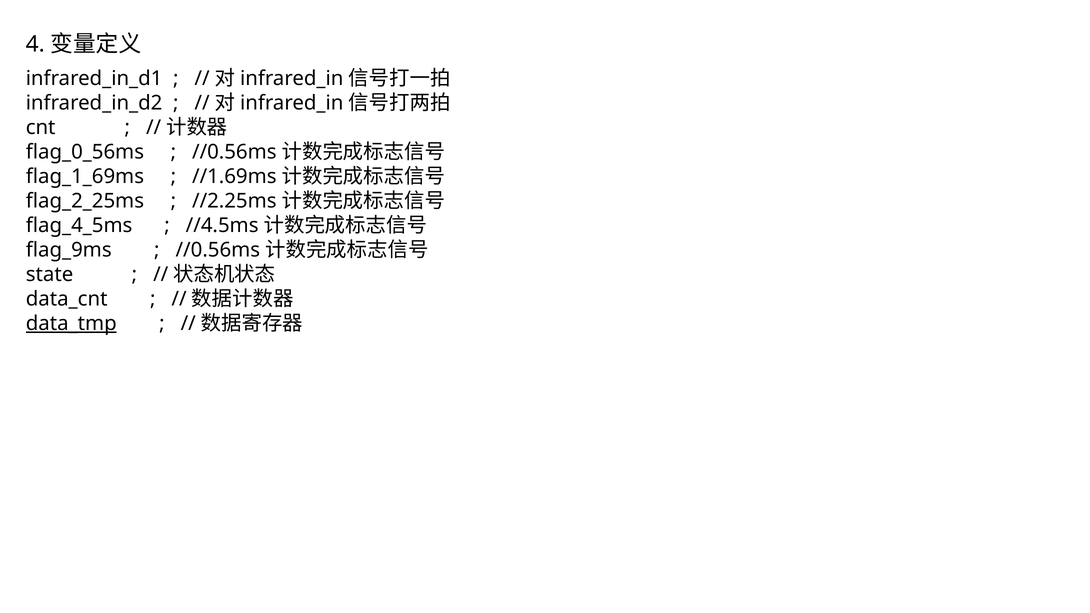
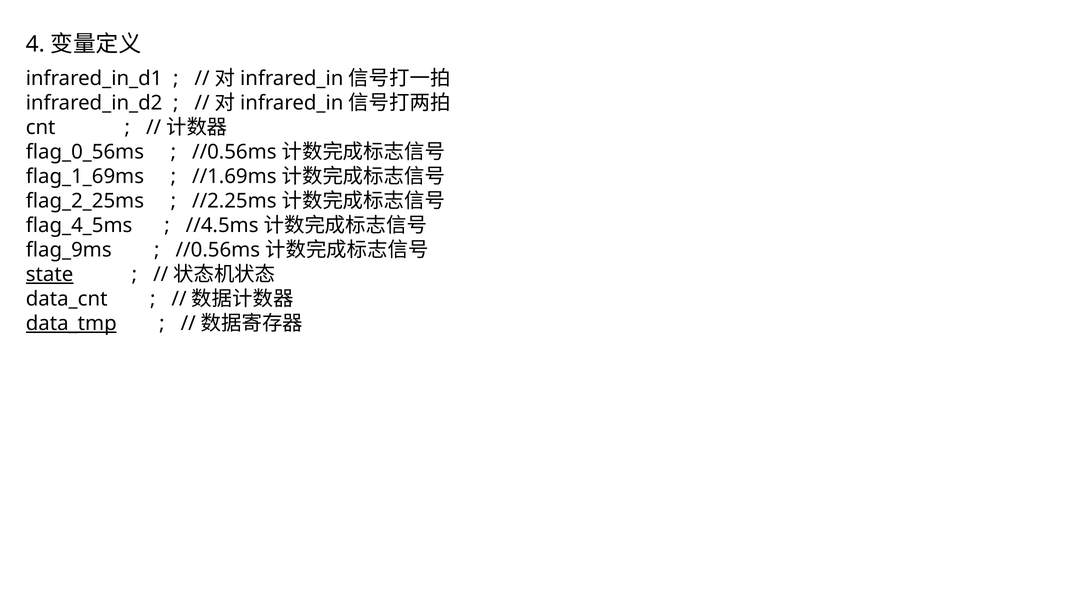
state underline: none -> present
